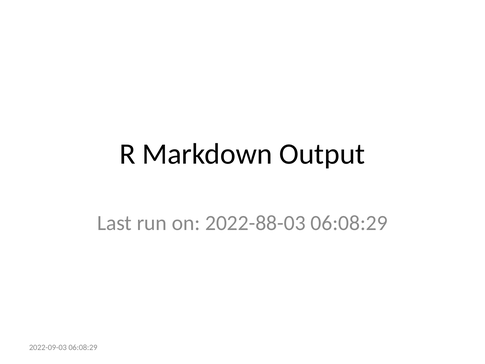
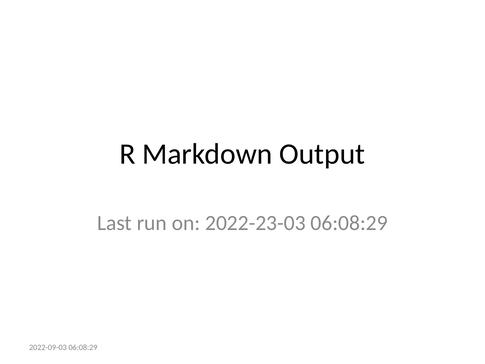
2022-88-03: 2022-88-03 -> 2022-23-03
